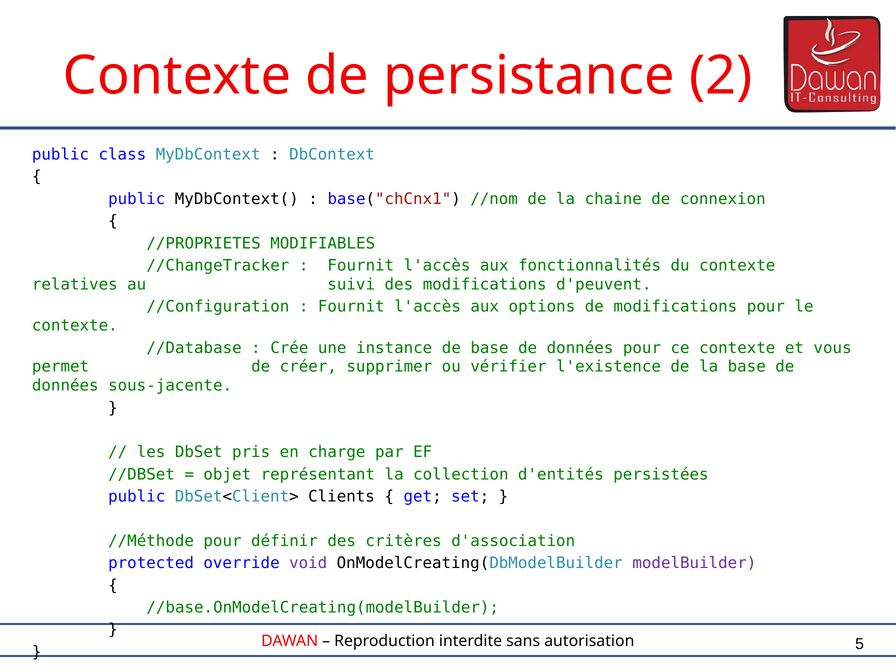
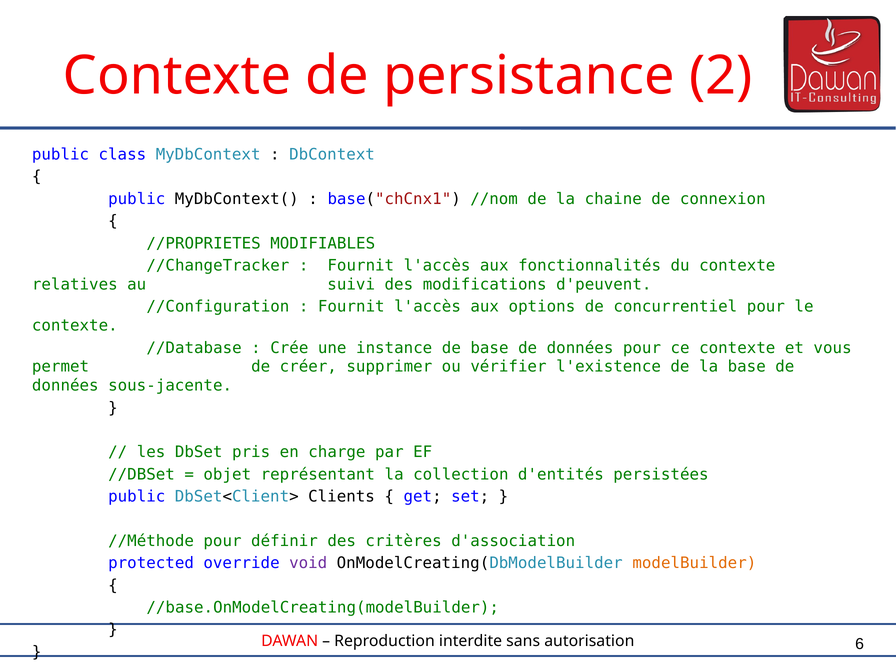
de modifications: modifications -> concurrentiel
modelBuilder colour: purple -> orange
5: 5 -> 6
